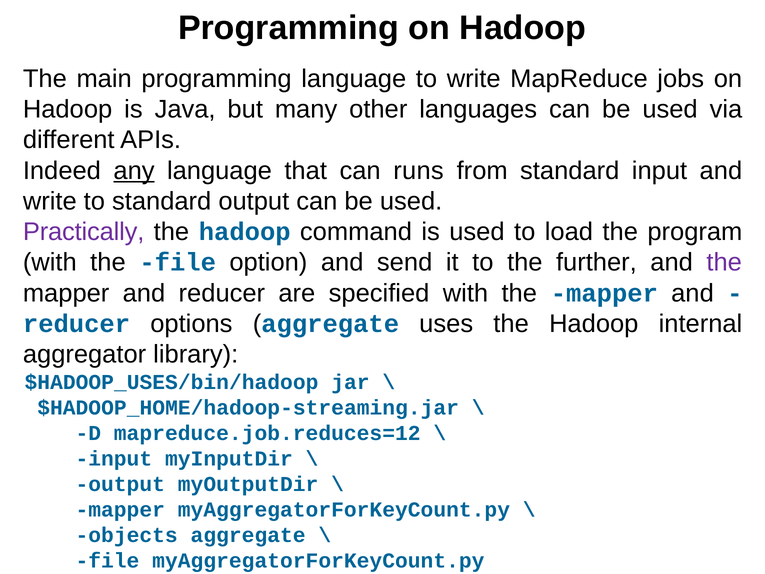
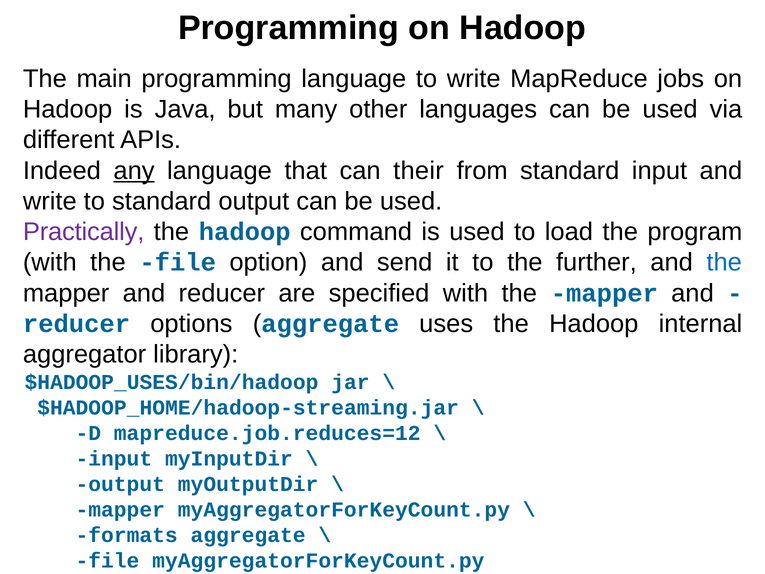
runs: runs -> their
the at (724, 262) colour: purple -> blue
objects: objects -> formats
